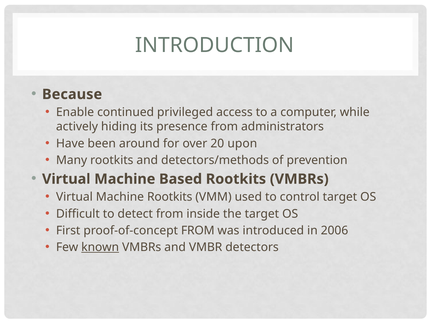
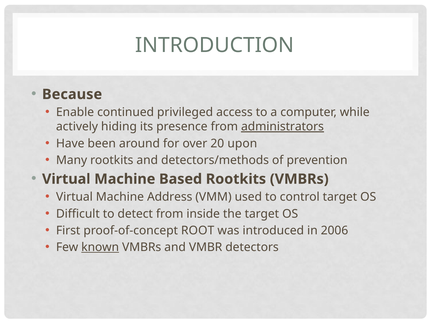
administrators underline: none -> present
Machine Rootkits: Rootkits -> Address
proof-of-concept FROM: FROM -> ROOT
